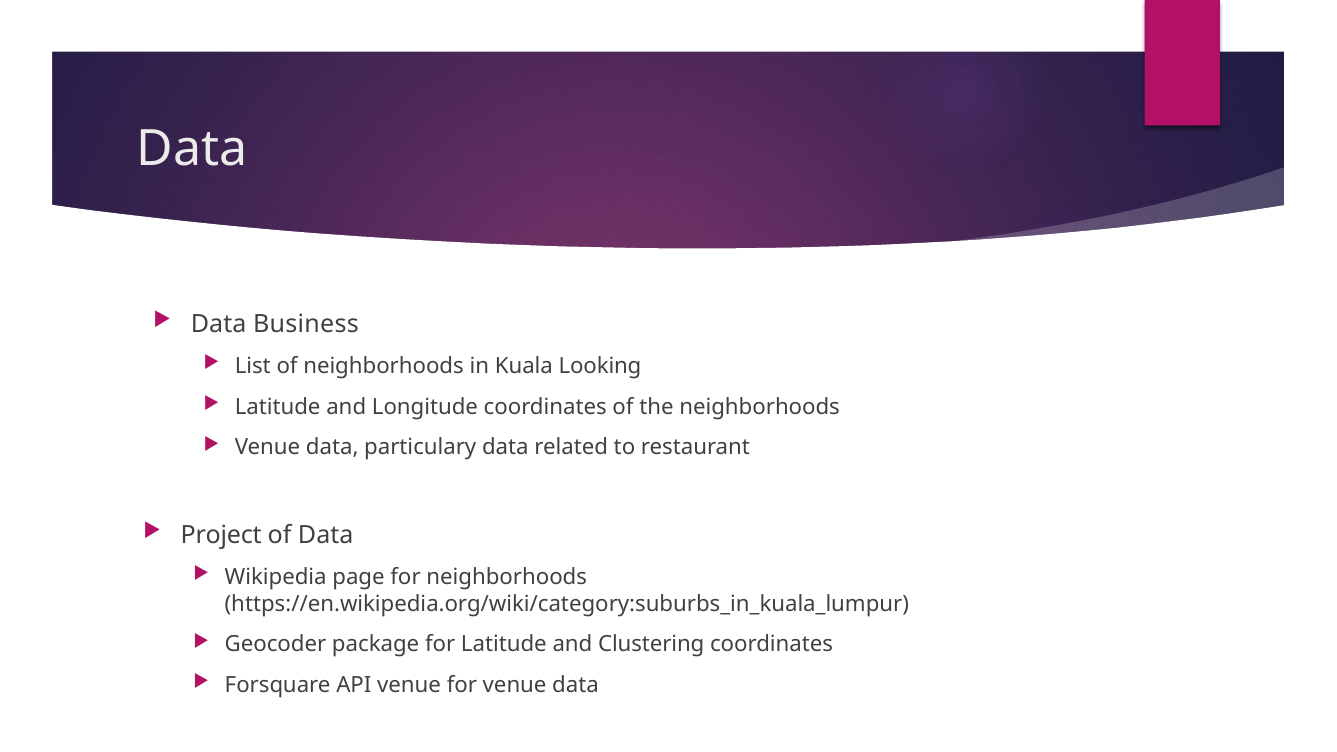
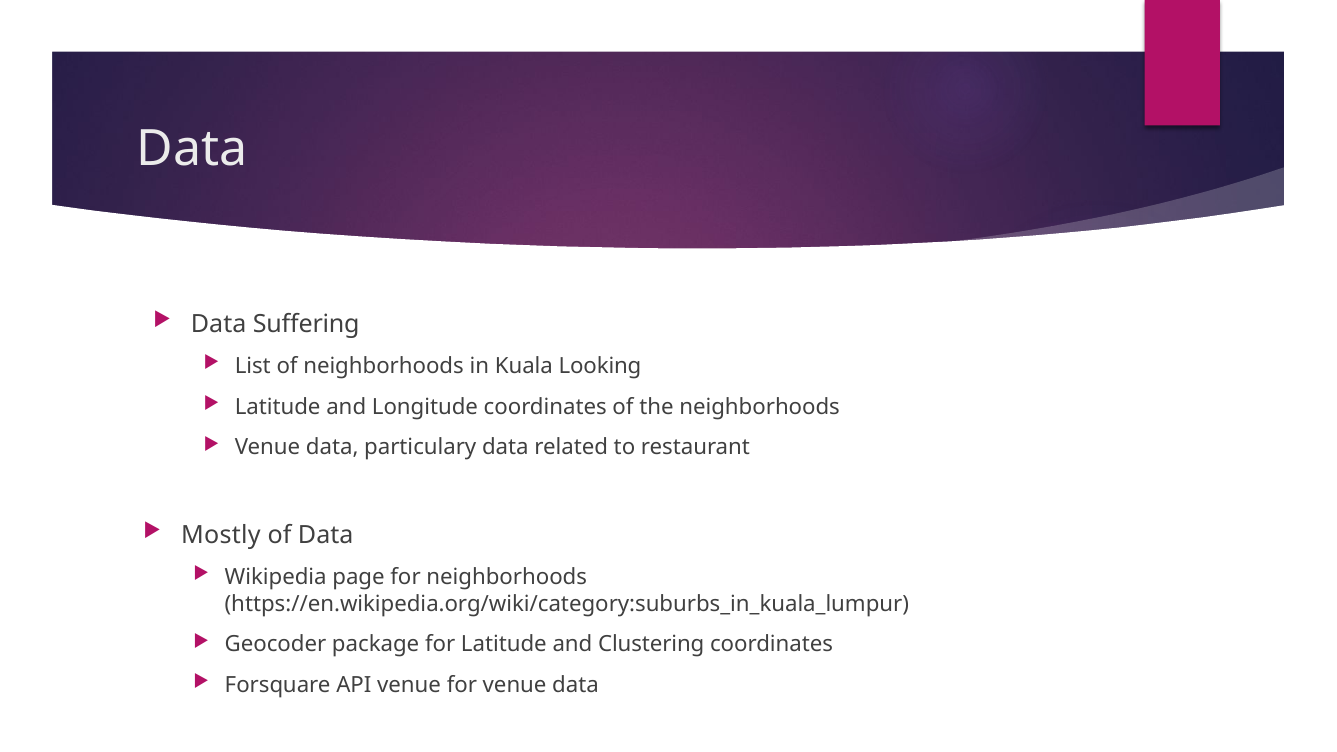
Business: Business -> Suffering
Project: Project -> Mostly
